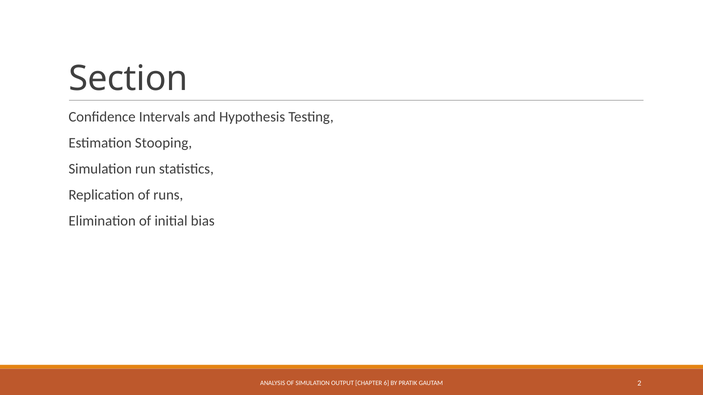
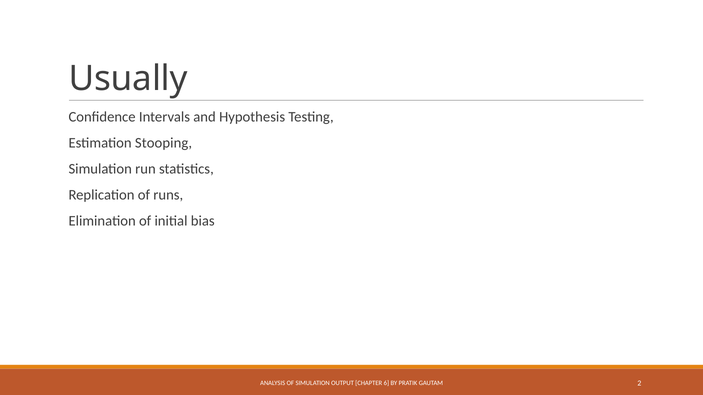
Section: Section -> Usually
